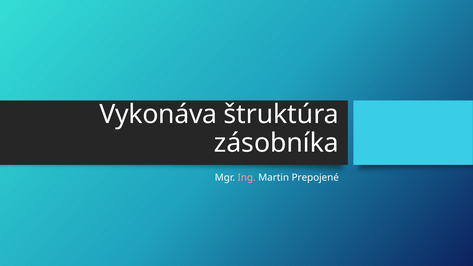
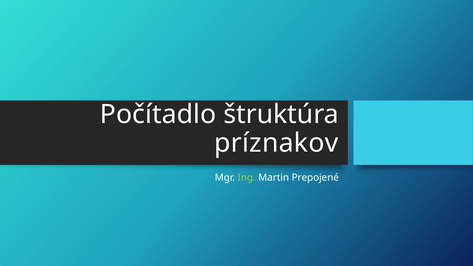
Vykonáva: Vykonáva -> Počítadlo
zásobníka: zásobníka -> príznakov
Ing colour: pink -> light green
